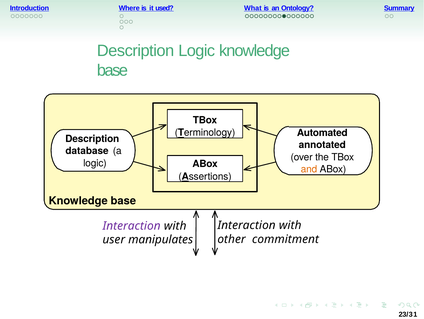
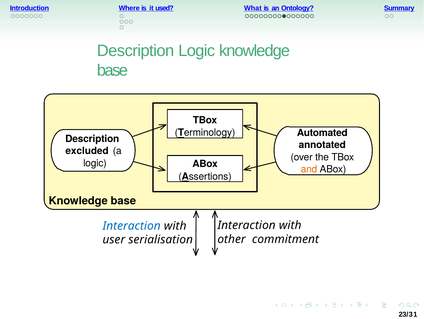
database: database -> excluded
Interaction at (132, 225) colour: purple -> blue
manipulates: manipulates -> serialisation
